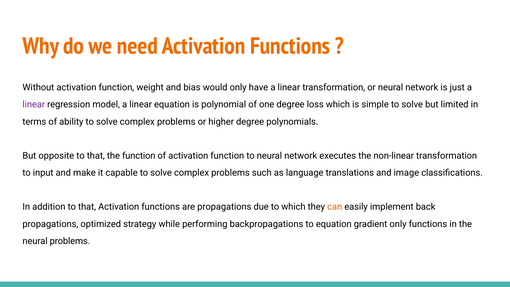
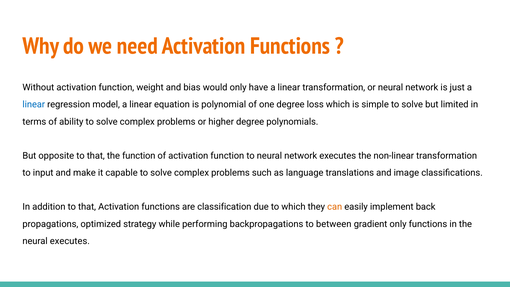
linear at (34, 105) colour: purple -> blue
are propagations: propagations -> classification
to equation: equation -> between
neural problems: problems -> executes
